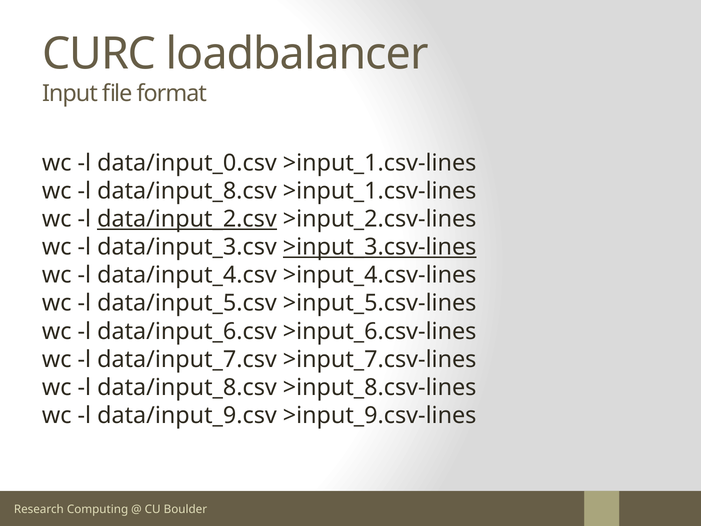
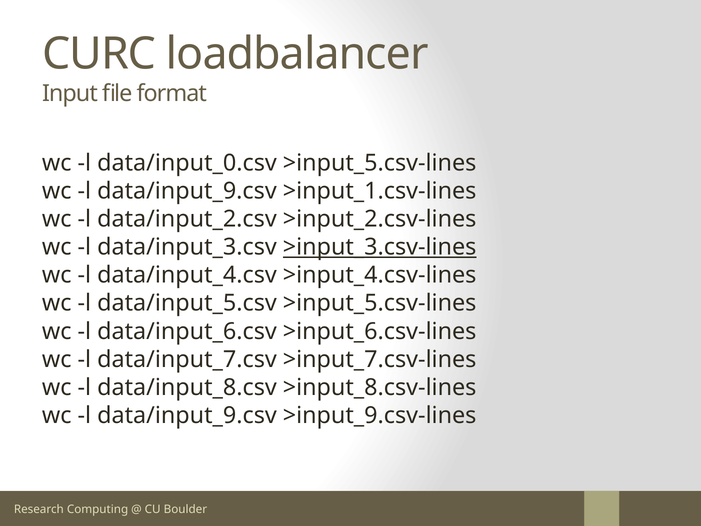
data/input_0.csv >input_1.csv-lines: >input_1.csv-lines -> >input_5.csv-lines
data/input_8.csv at (187, 191): data/input_8.csv -> data/input_9.csv
data/input_2.csv underline: present -> none
